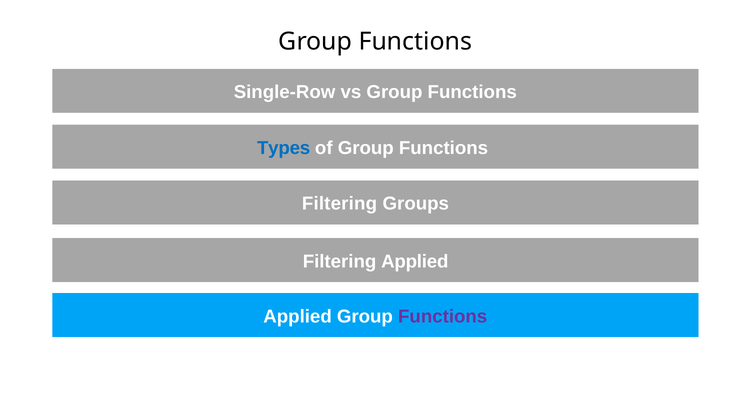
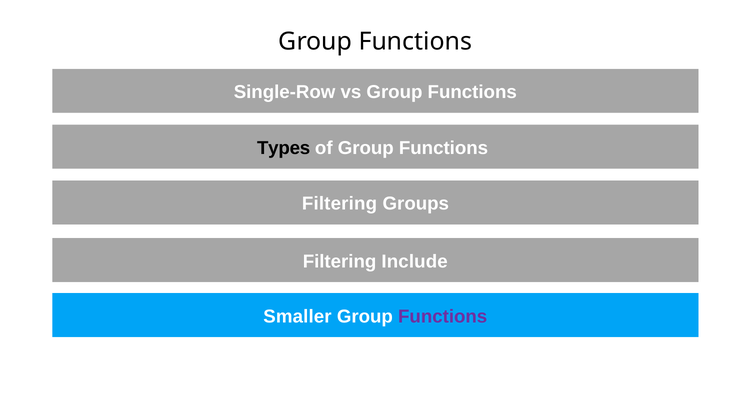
Types colour: blue -> black
Filtering Applied: Applied -> Include
Applied at (298, 317): Applied -> Smaller
